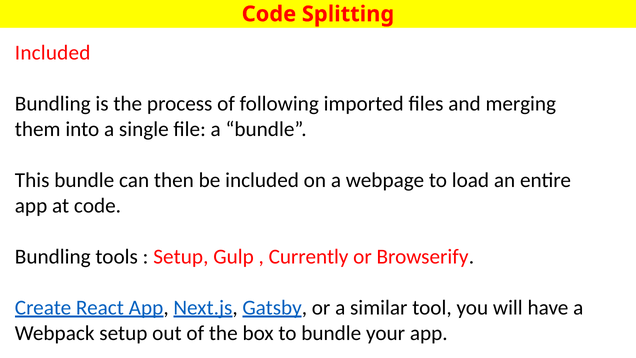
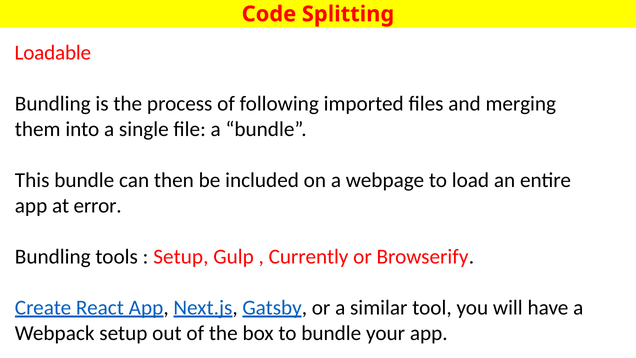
Included at (53, 53): Included -> Loadable
at code: code -> error
